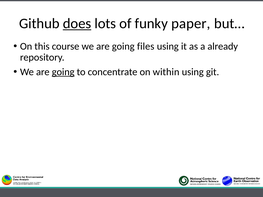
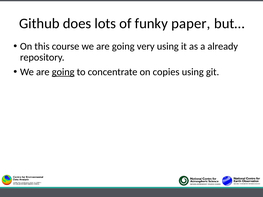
does underline: present -> none
files: files -> very
within: within -> copies
